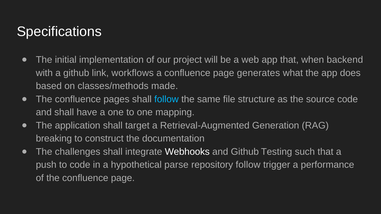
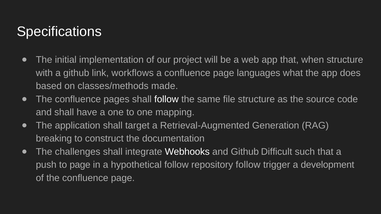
when backend: backend -> structure
generates: generates -> languages
follow at (166, 99) colour: light blue -> white
Testing: Testing -> Difficult
to code: code -> page
hypothetical parse: parse -> follow
performance: performance -> development
